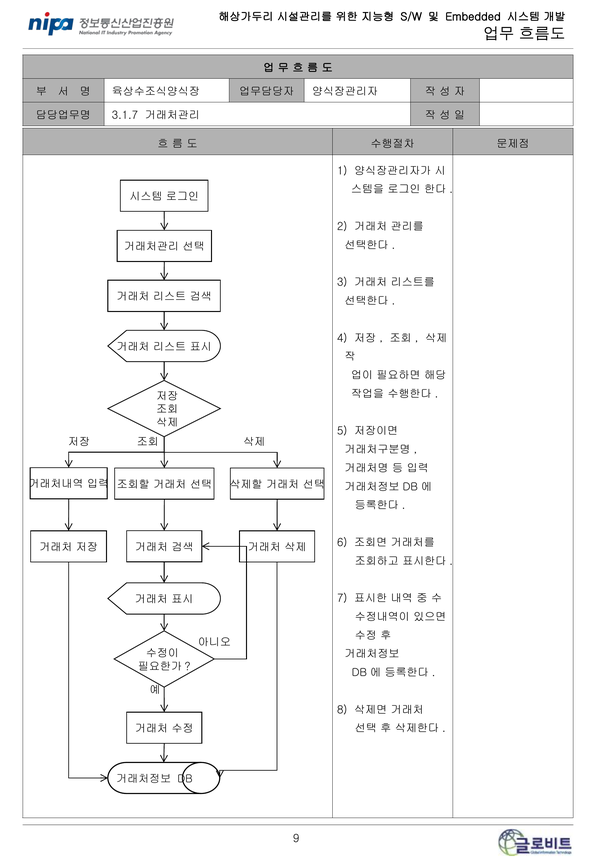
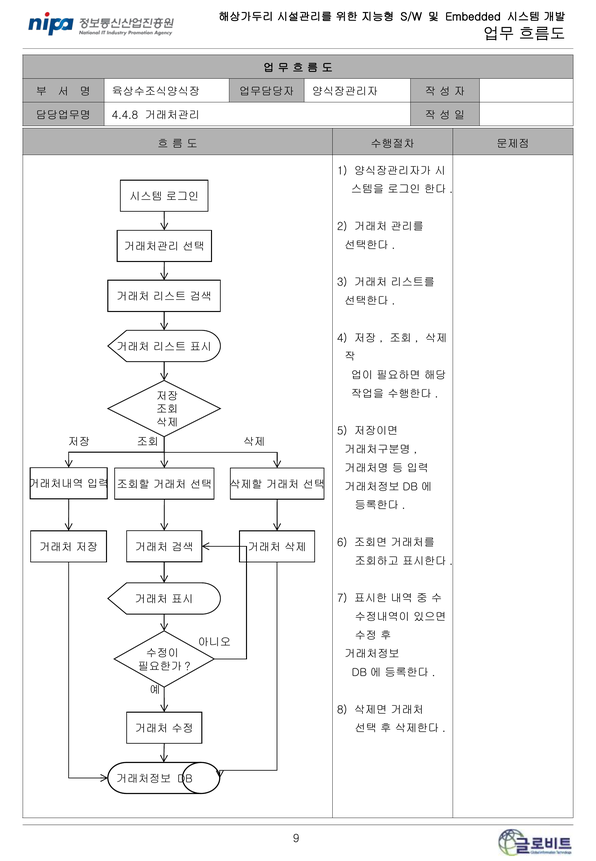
3.1.7: 3.1.7 -> 4.4.8
